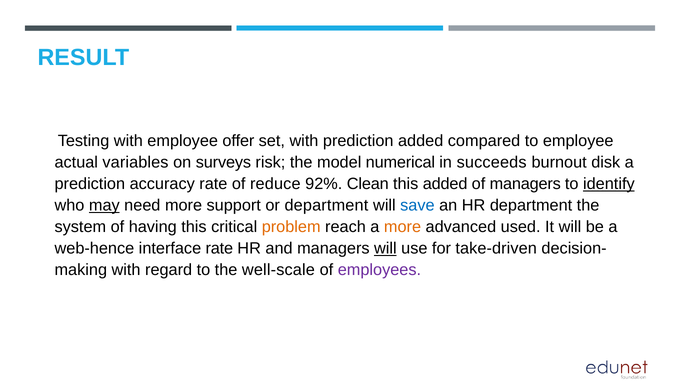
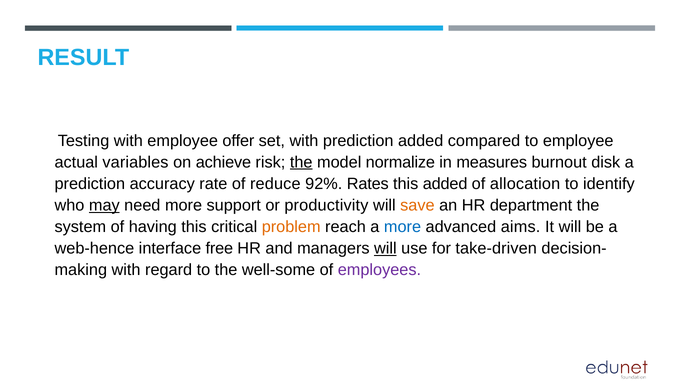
surveys: surveys -> achieve
the at (301, 162) underline: none -> present
numerical: numerical -> normalize
succeeds: succeeds -> measures
Clean: Clean -> Rates
of managers: managers -> allocation
identify underline: present -> none
or department: department -> productivity
save colour: blue -> orange
more at (402, 227) colour: orange -> blue
used: used -> aims
interface rate: rate -> free
well-scale: well-scale -> well-some
